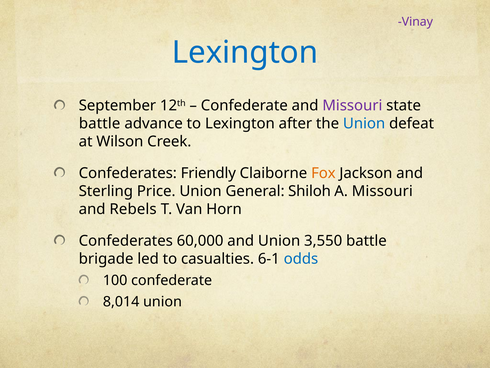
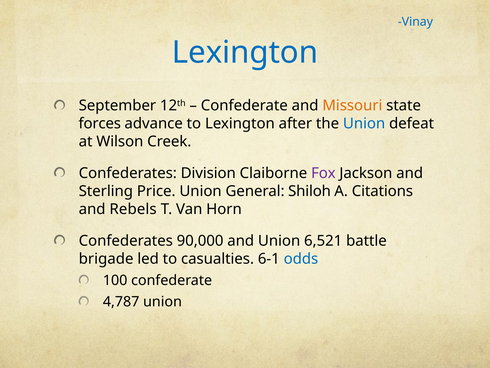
Vinay colour: purple -> blue
Missouri at (352, 105) colour: purple -> orange
battle at (100, 123): battle -> forces
Friendly: Friendly -> Division
Fox colour: orange -> purple
A Missouri: Missouri -> Citations
60,000: 60,000 -> 90,000
3,550: 3,550 -> 6,521
8,014: 8,014 -> 4,787
